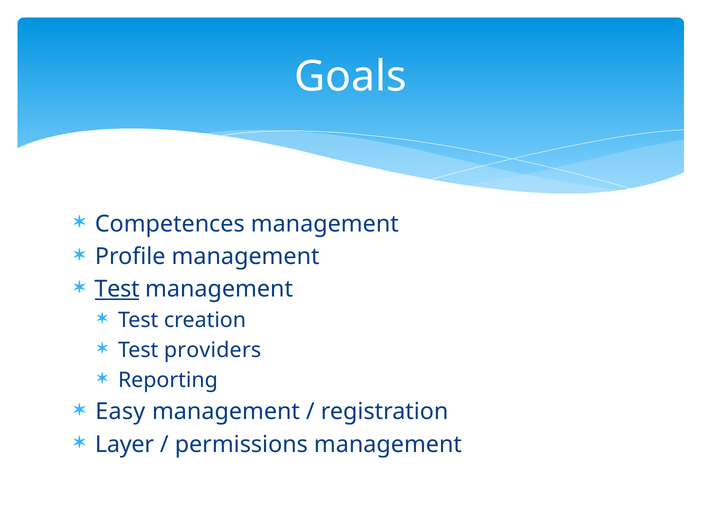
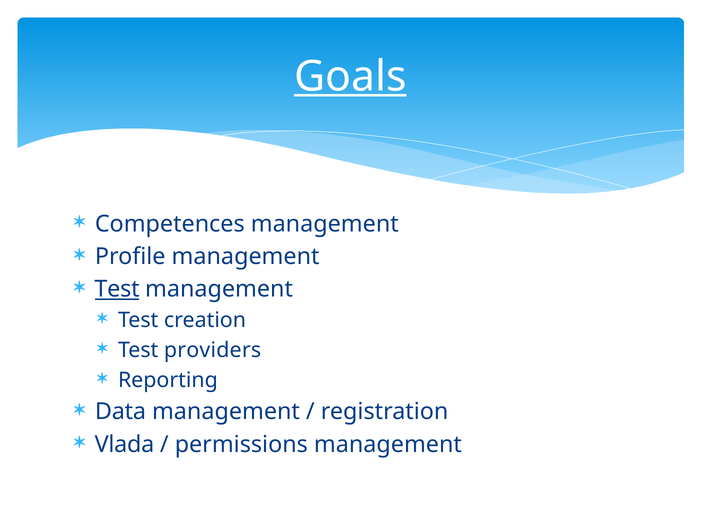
Goals underline: none -> present
Easy: Easy -> Data
Layer: Layer -> Vlada
